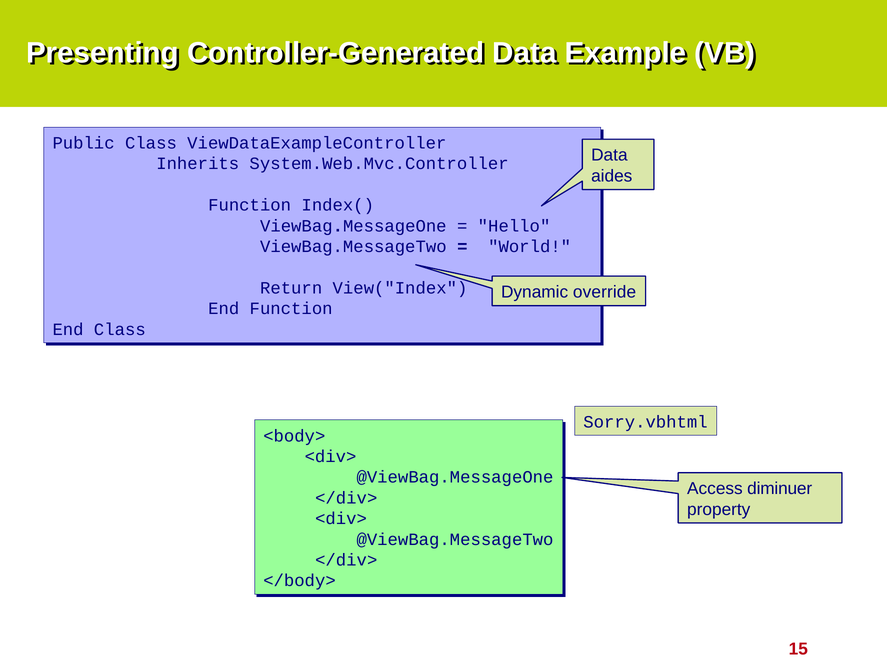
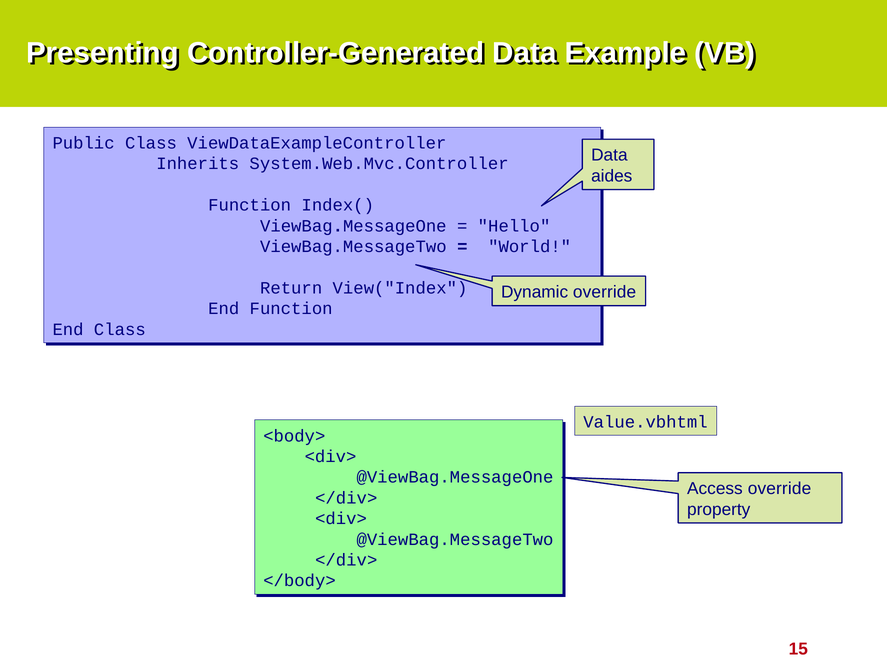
Sorry.vbhtml: Sorry.vbhtml -> Value.vbhtml
Access diminuer: diminuer -> override
